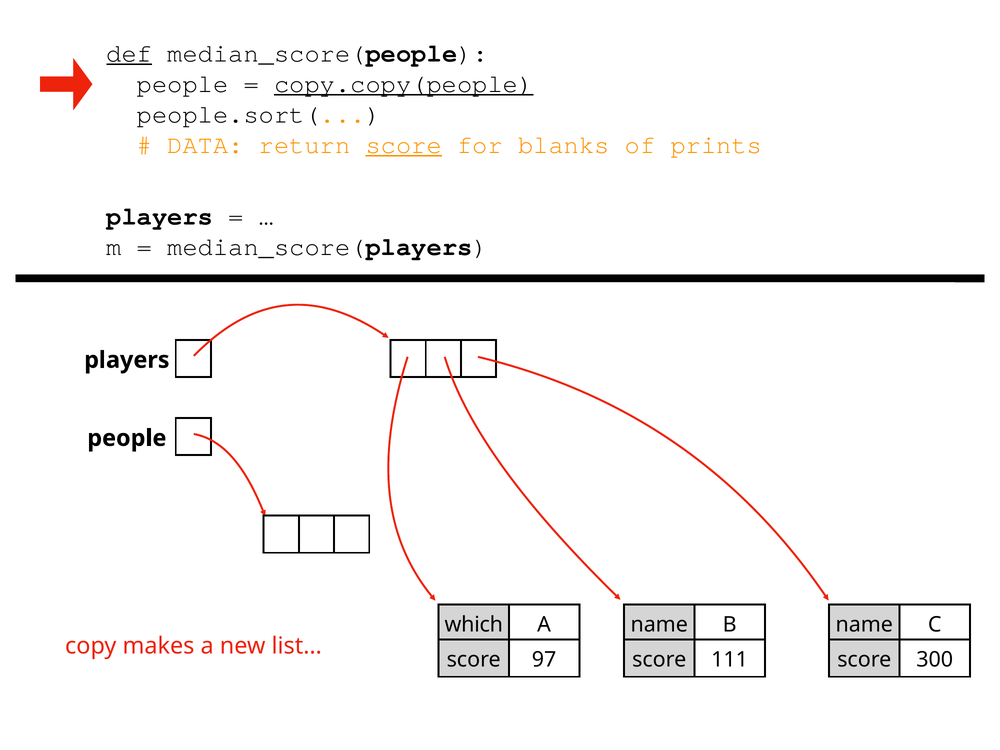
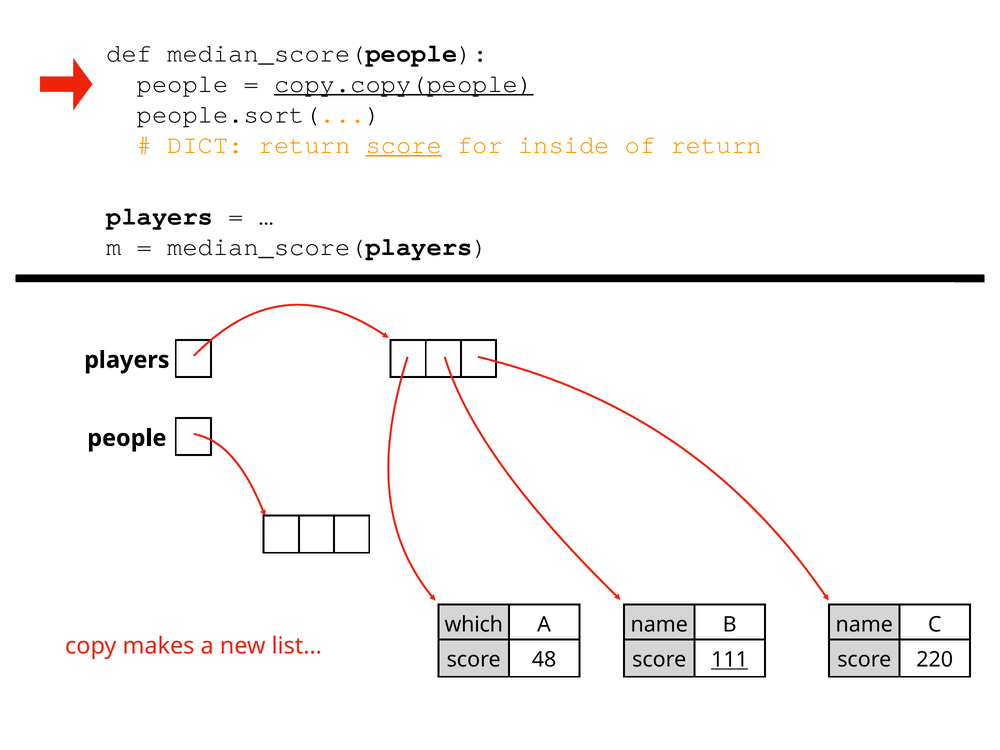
def underline: present -> none
DATA: DATA -> DICT
blanks: blanks -> inside
of prints: prints -> return
97: 97 -> 48
111 underline: none -> present
300: 300 -> 220
